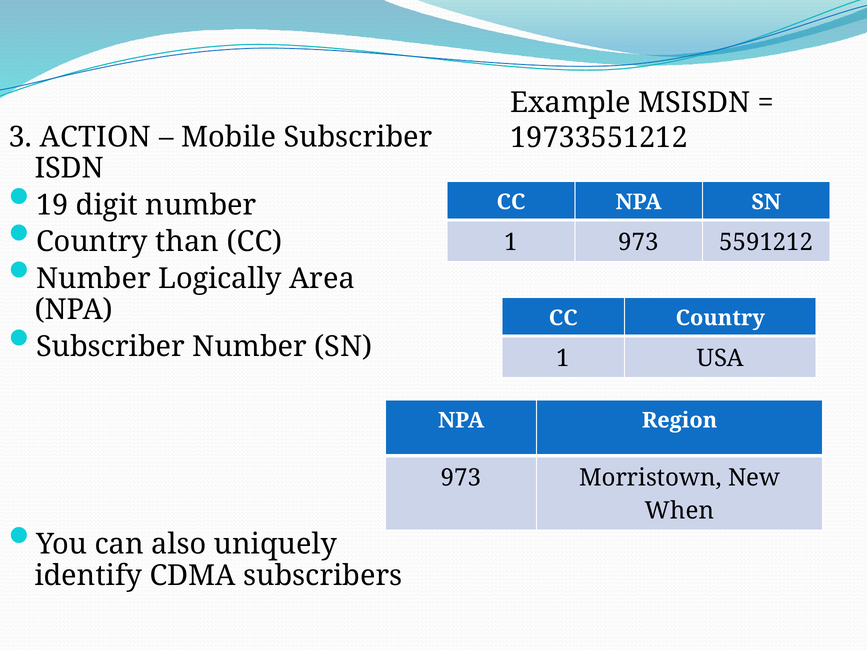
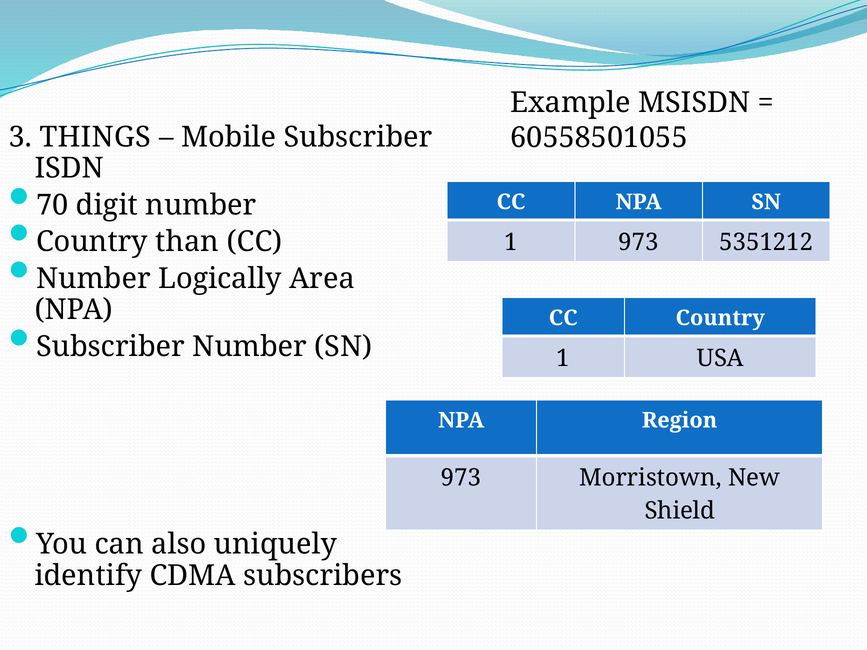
ACTION: ACTION -> THINGS
19733551212: 19733551212 -> 60558501055
19: 19 -> 70
5591212: 5591212 -> 5351212
When: When -> Shield
